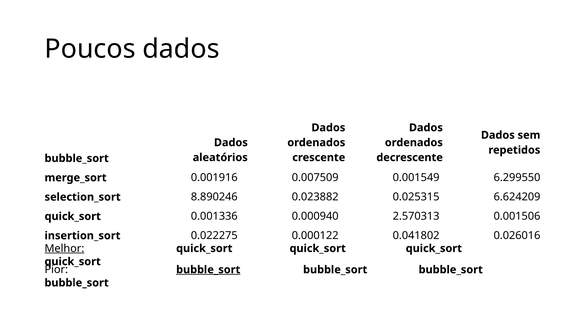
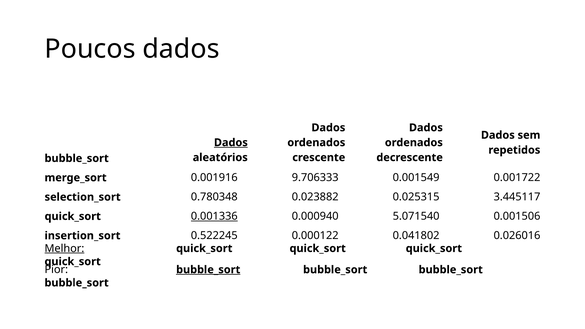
Dados at (231, 143) underline: none -> present
0.007509: 0.007509 -> 9.706333
6.299550: 6.299550 -> 0.001722
8.890246: 8.890246 -> 0.780348
6.624209: 6.624209 -> 3.445117
0.001336 underline: none -> present
2.570313: 2.570313 -> 5.071540
0.022275: 0.022275 -> 0.522245
